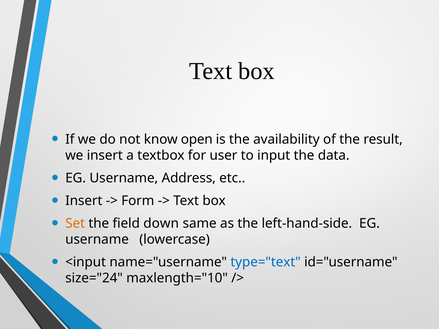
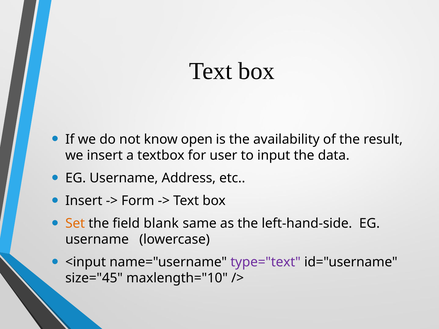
down: down -> blank
type="text colour: blue -> purple
size="24: size="24 -> size="45
